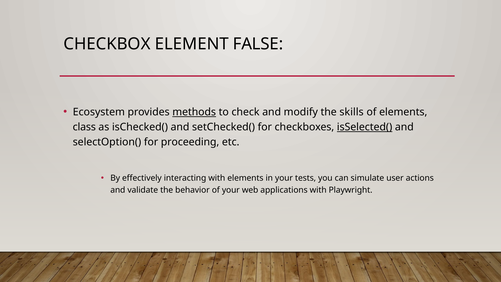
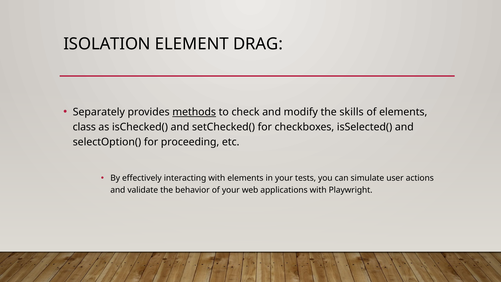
CHECKBOX: CHECKBOX -> ISOLATION
FALSE: FALSE -> DRAG
Ecosystem: Ecosystem -> Separately
isSelected( underline: present -> none
